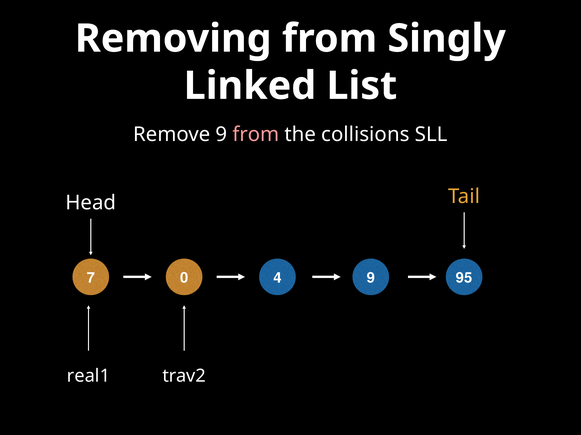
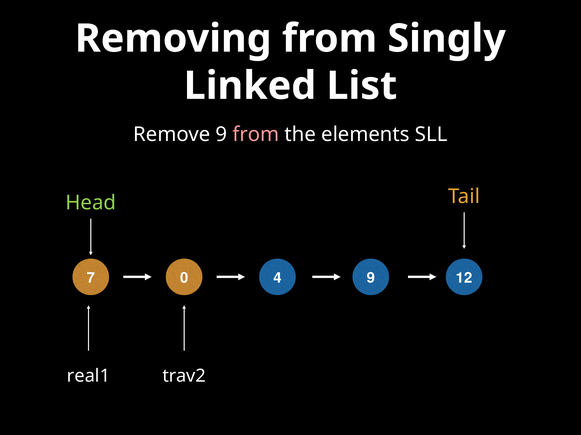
collisions: collisions -> elements
Head colour: white -> light green
95: 95 -> 12
